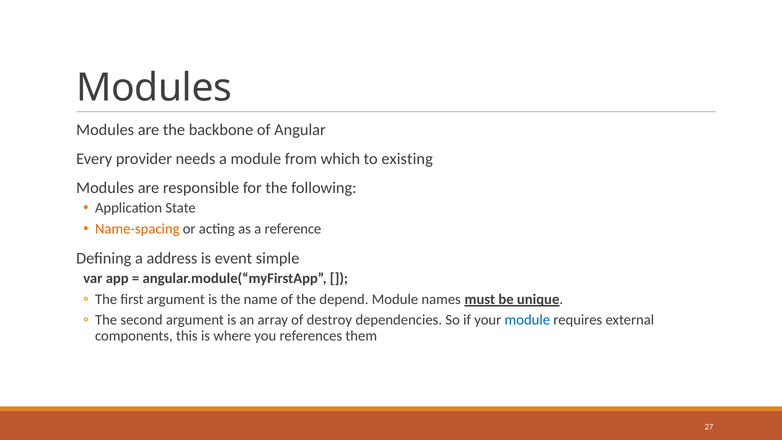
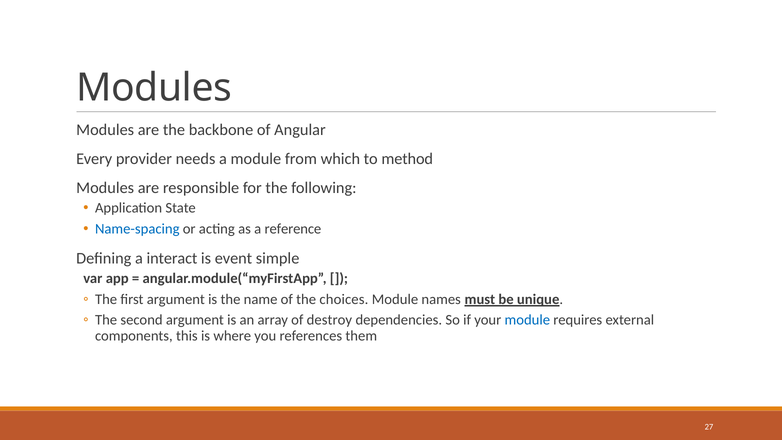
existing: existing -> method
Name-spacing colour: orange -> blue
address: address -> interact
depend: depend -> choices
